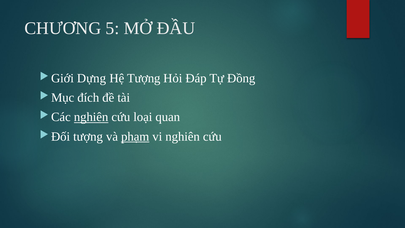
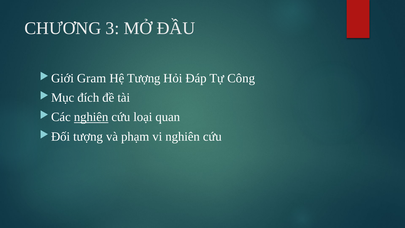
5: 5 -> 3
Dựng: Dựng -> Gram
Đồng: Đồng -> Công
phạm underline: present -> none
